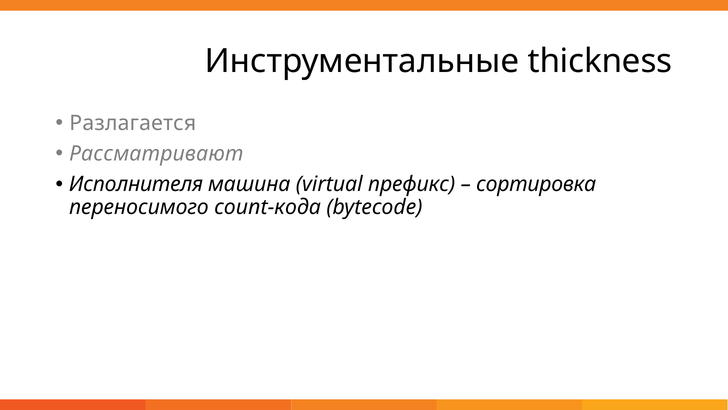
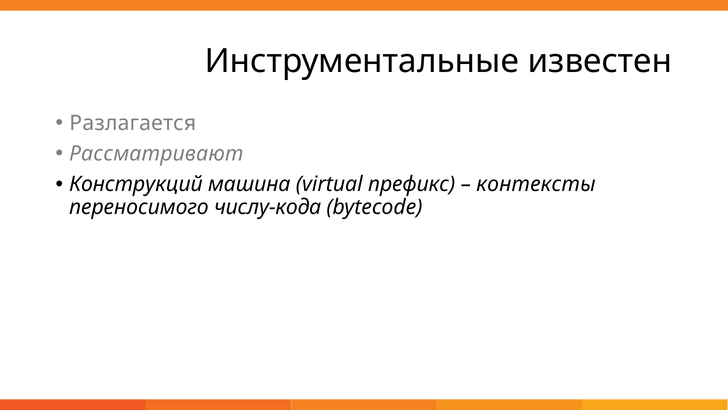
thickness: thickness -> известен
Исполнителя: Исполнителя -> Конструкций
сортировка: сортировка -> контексты
count-кода: count-кода -> числу-кода
